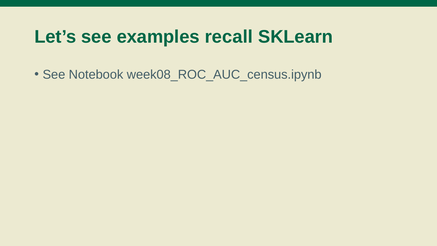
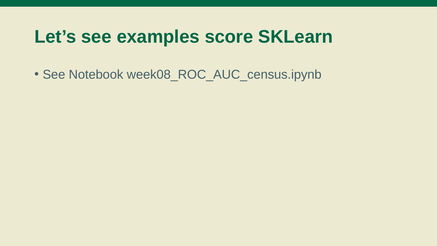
recall: recall -> score
